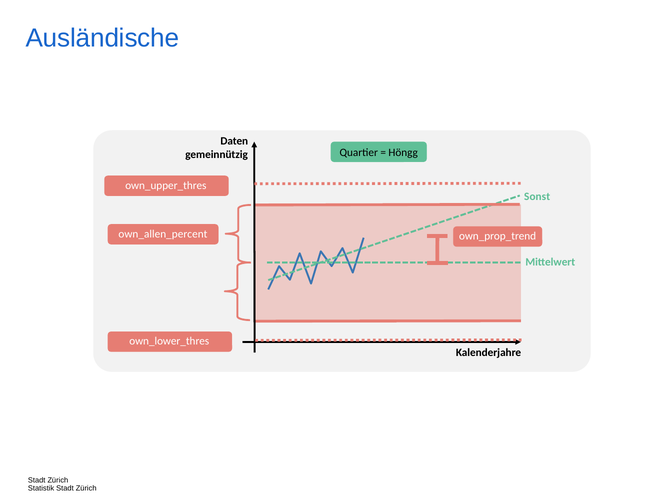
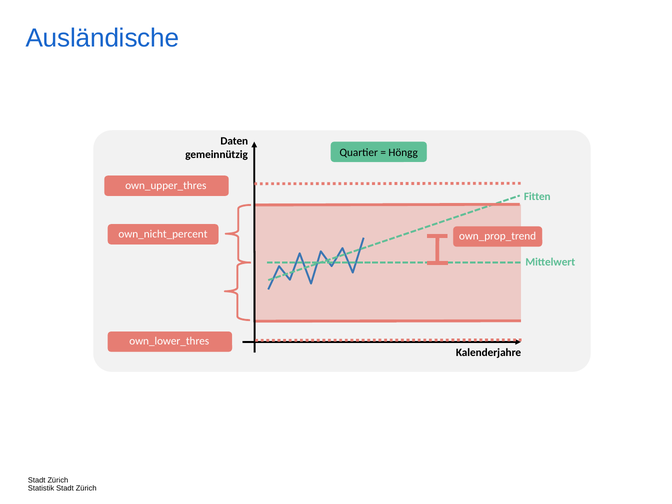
Sonst: Sonst -> Fitten
own_allen_percent: own_allen_percent -> own_nicht_percent
